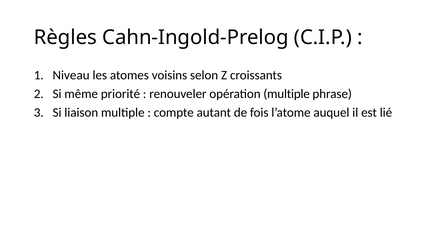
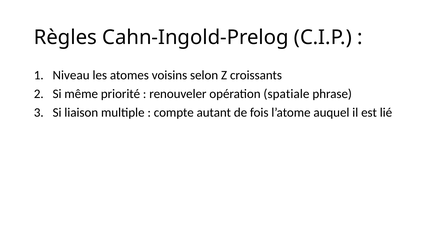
opération multiple: multiple -> spatiale
